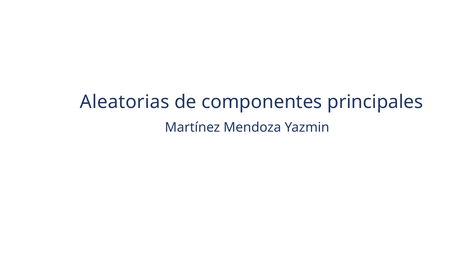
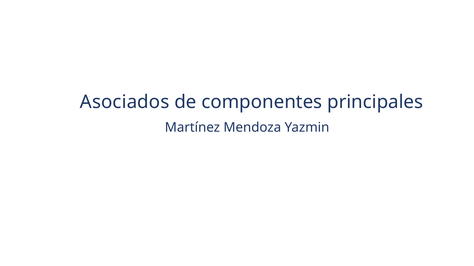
Aleatorias: Aleatorias -> Asociados
